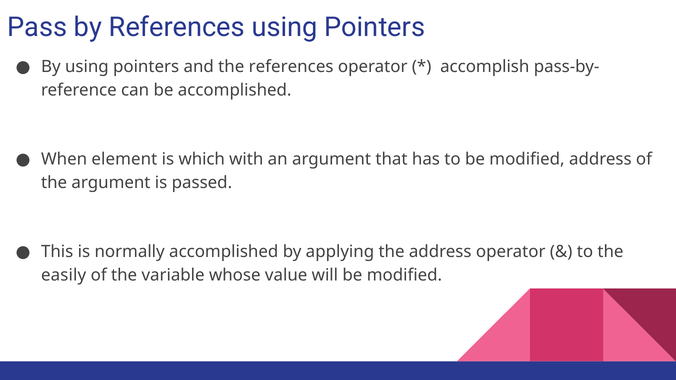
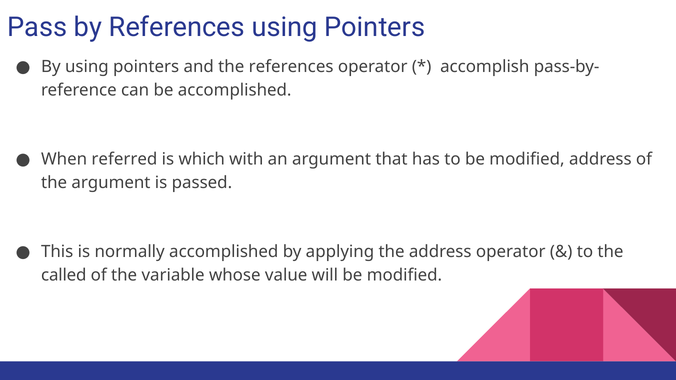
element: element -> referred
easily: easily -> called
